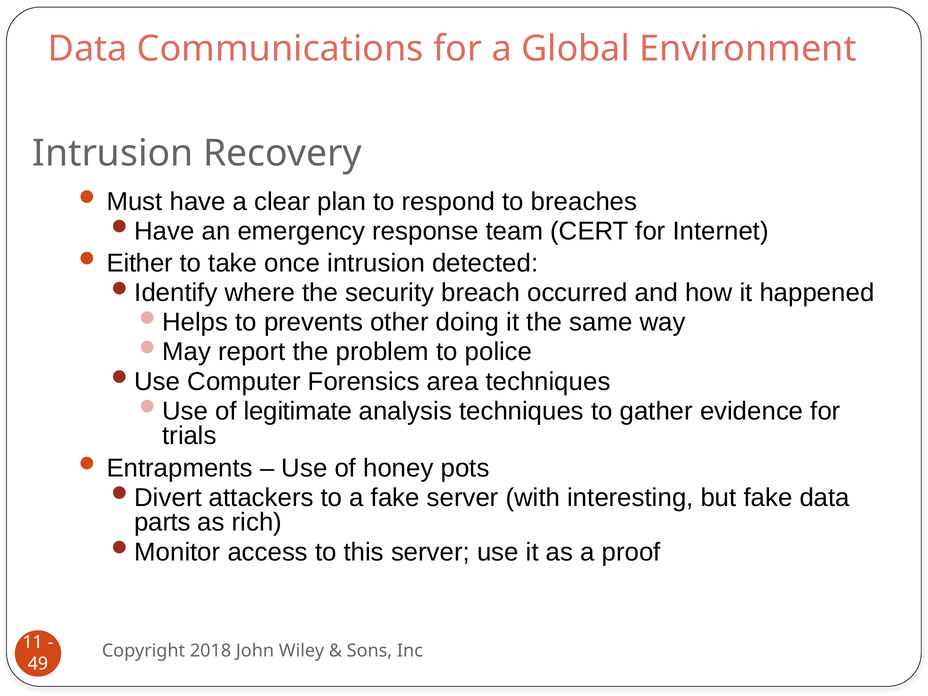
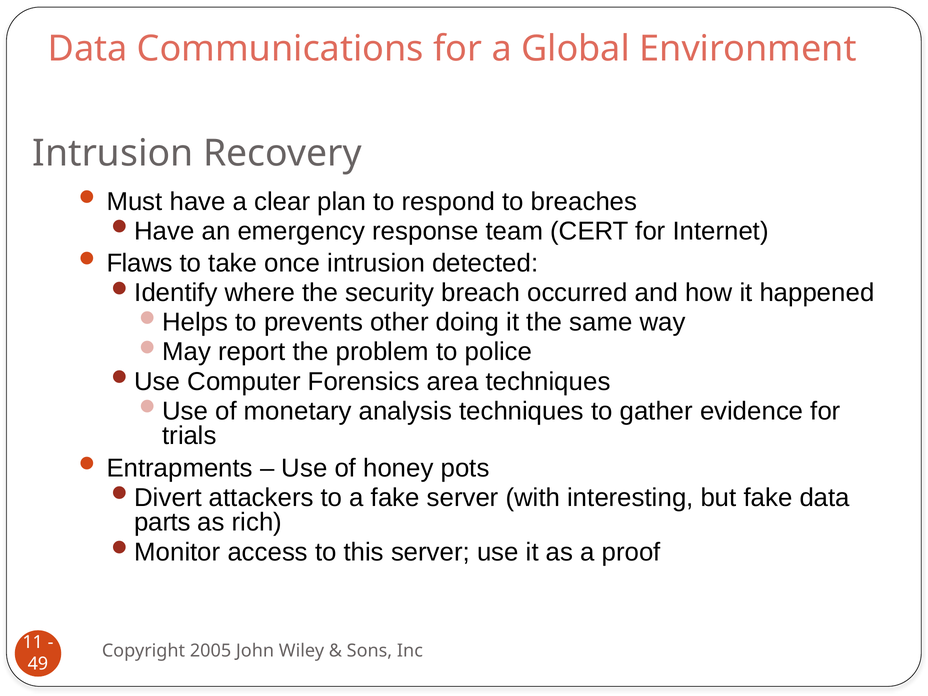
Either: Either -> Flaws
legitimate: legitimate -> monetary
2018: 2018 -> 2005
